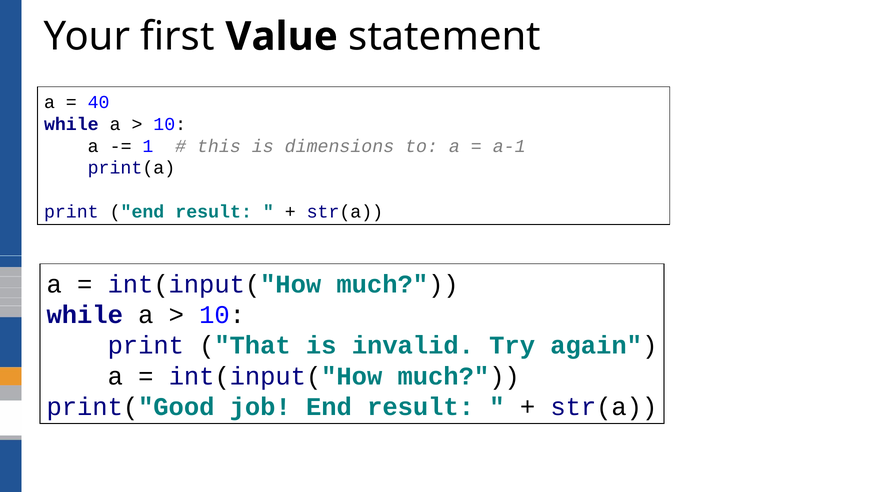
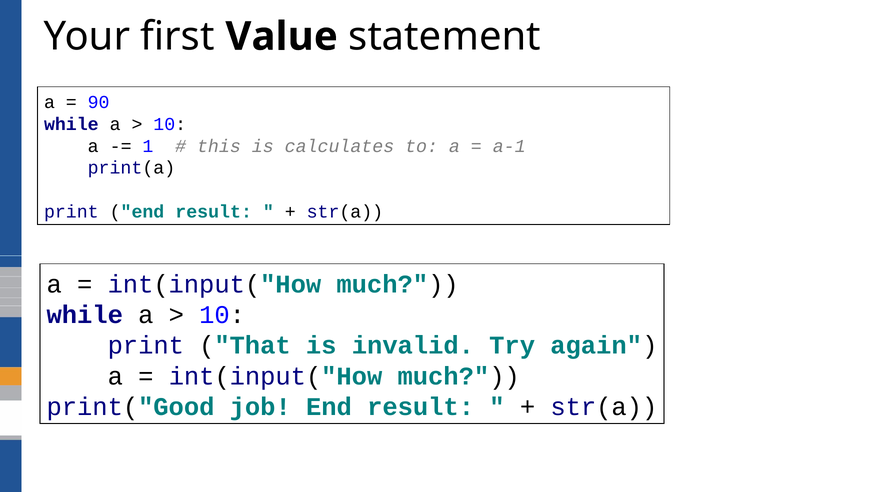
40: 40 -> 90
dimensions: dimensions -> calculates
